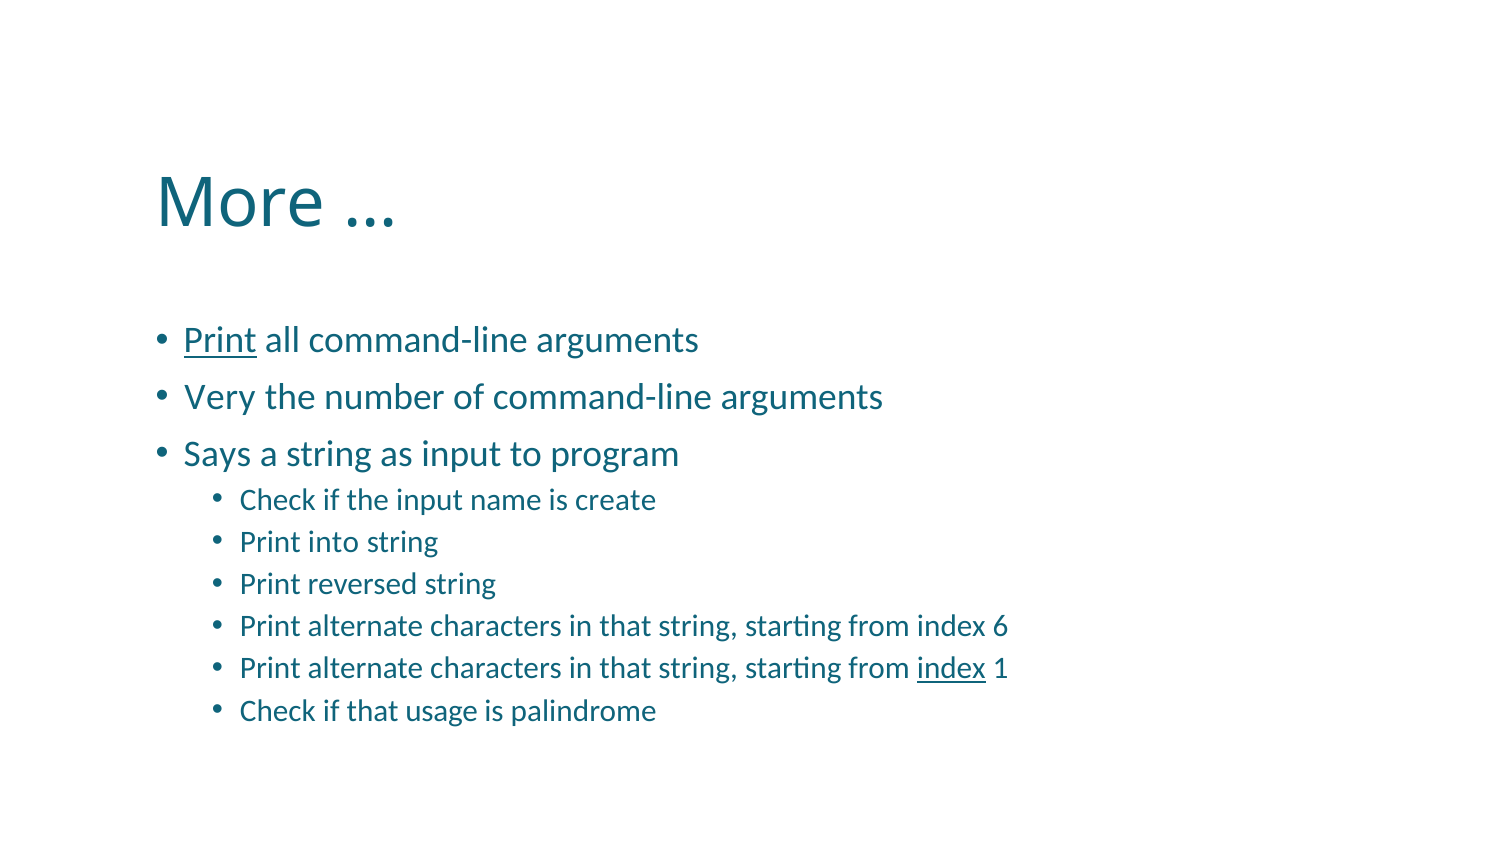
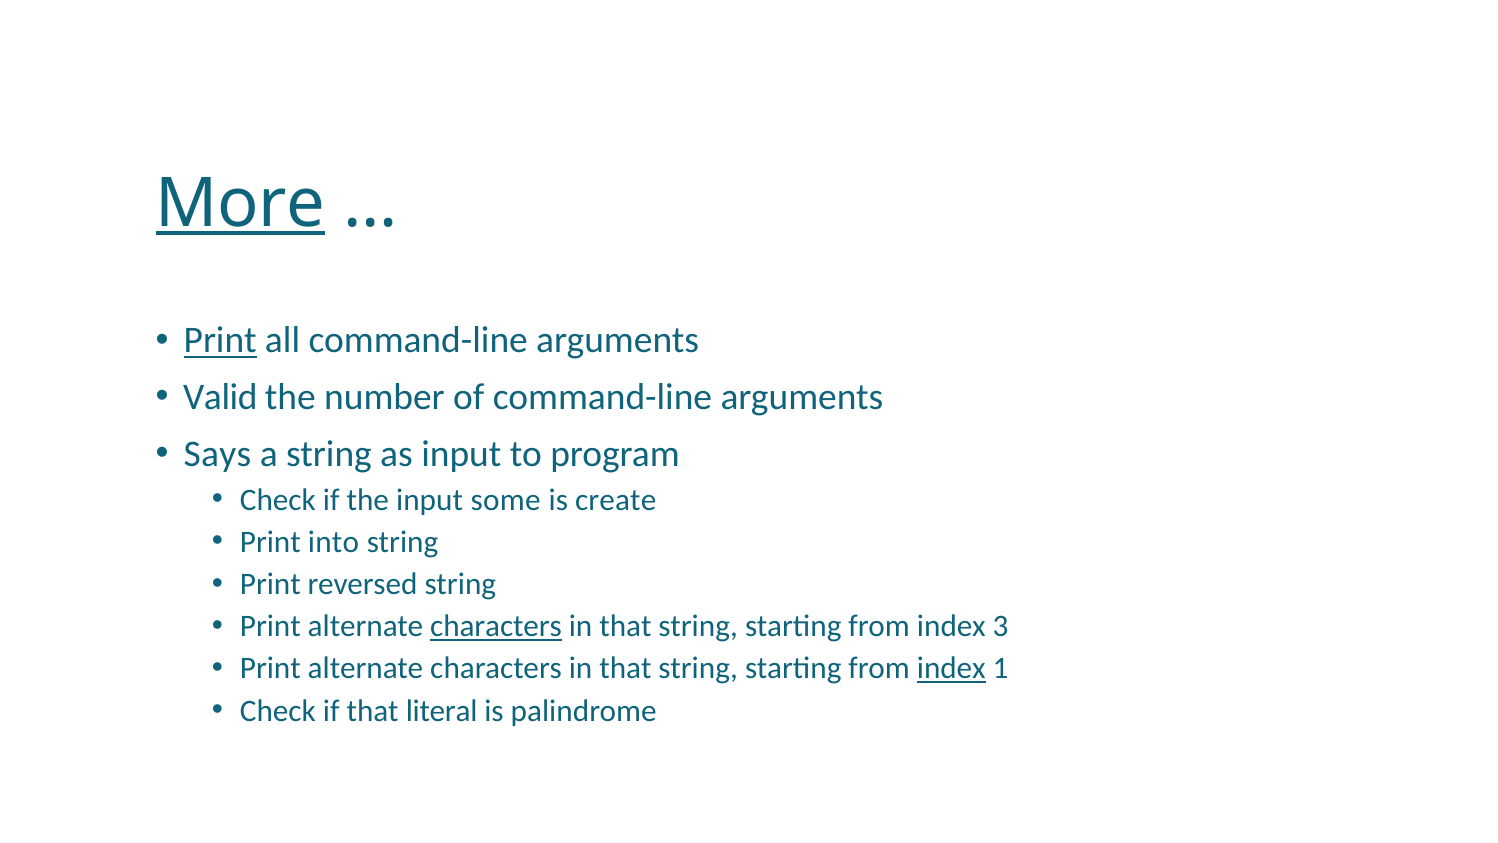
More underline: none -> present
Very: Very -> Valid
name: name -> some
characters at (496, 626) underline: none -> present
6: 6 -> 3
usage: usage -> literal
